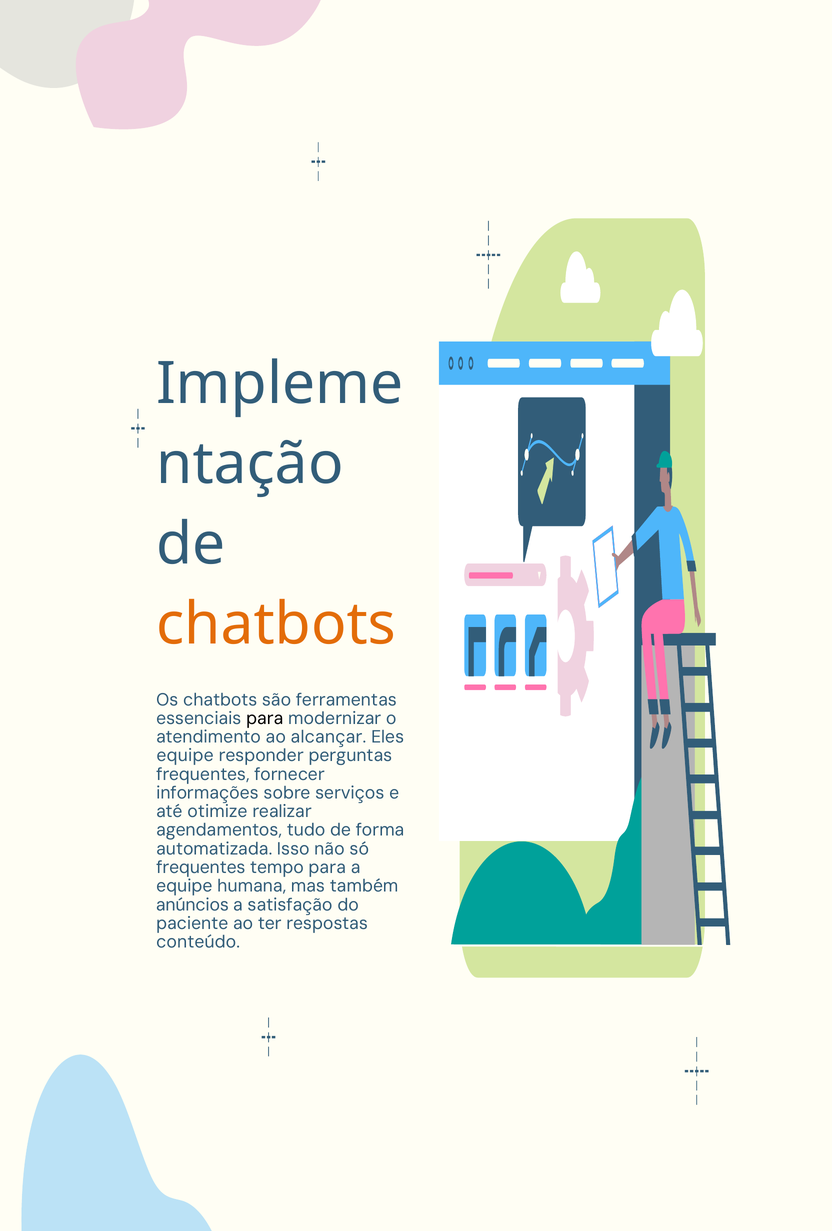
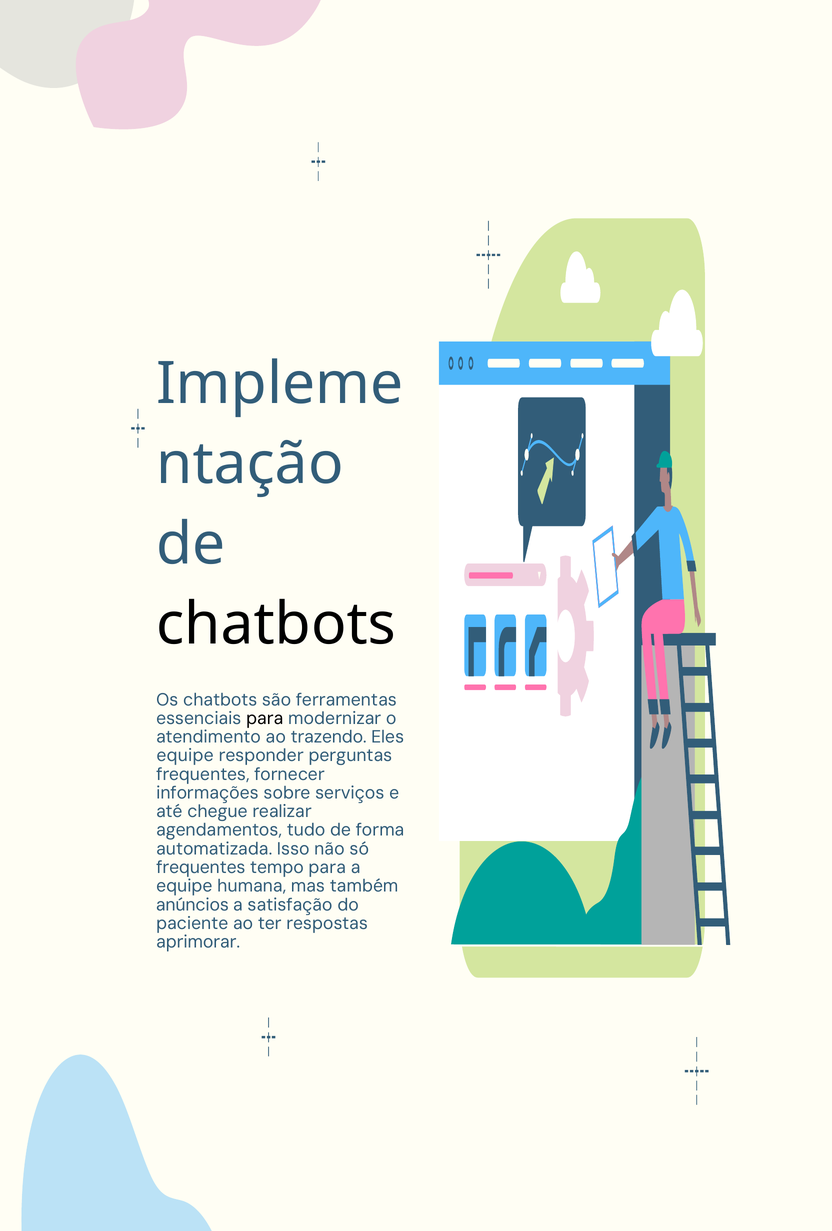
chatbots at (276, 625) colour: orange -> black
alcançar: alcançar -> trazendo
otimize: otimize -> chegue
conteúdo: conteúdo -> aprimorar
